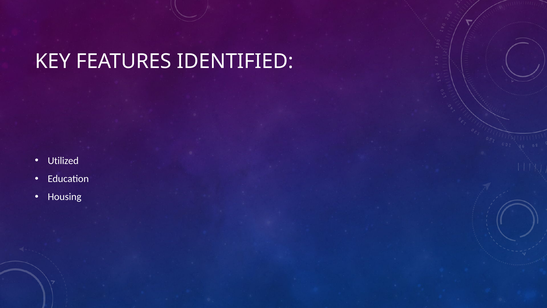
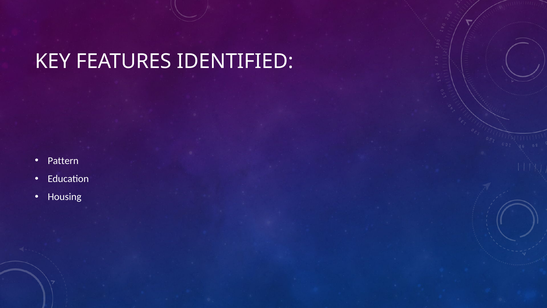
Utilized: Utilized -> Pattern
